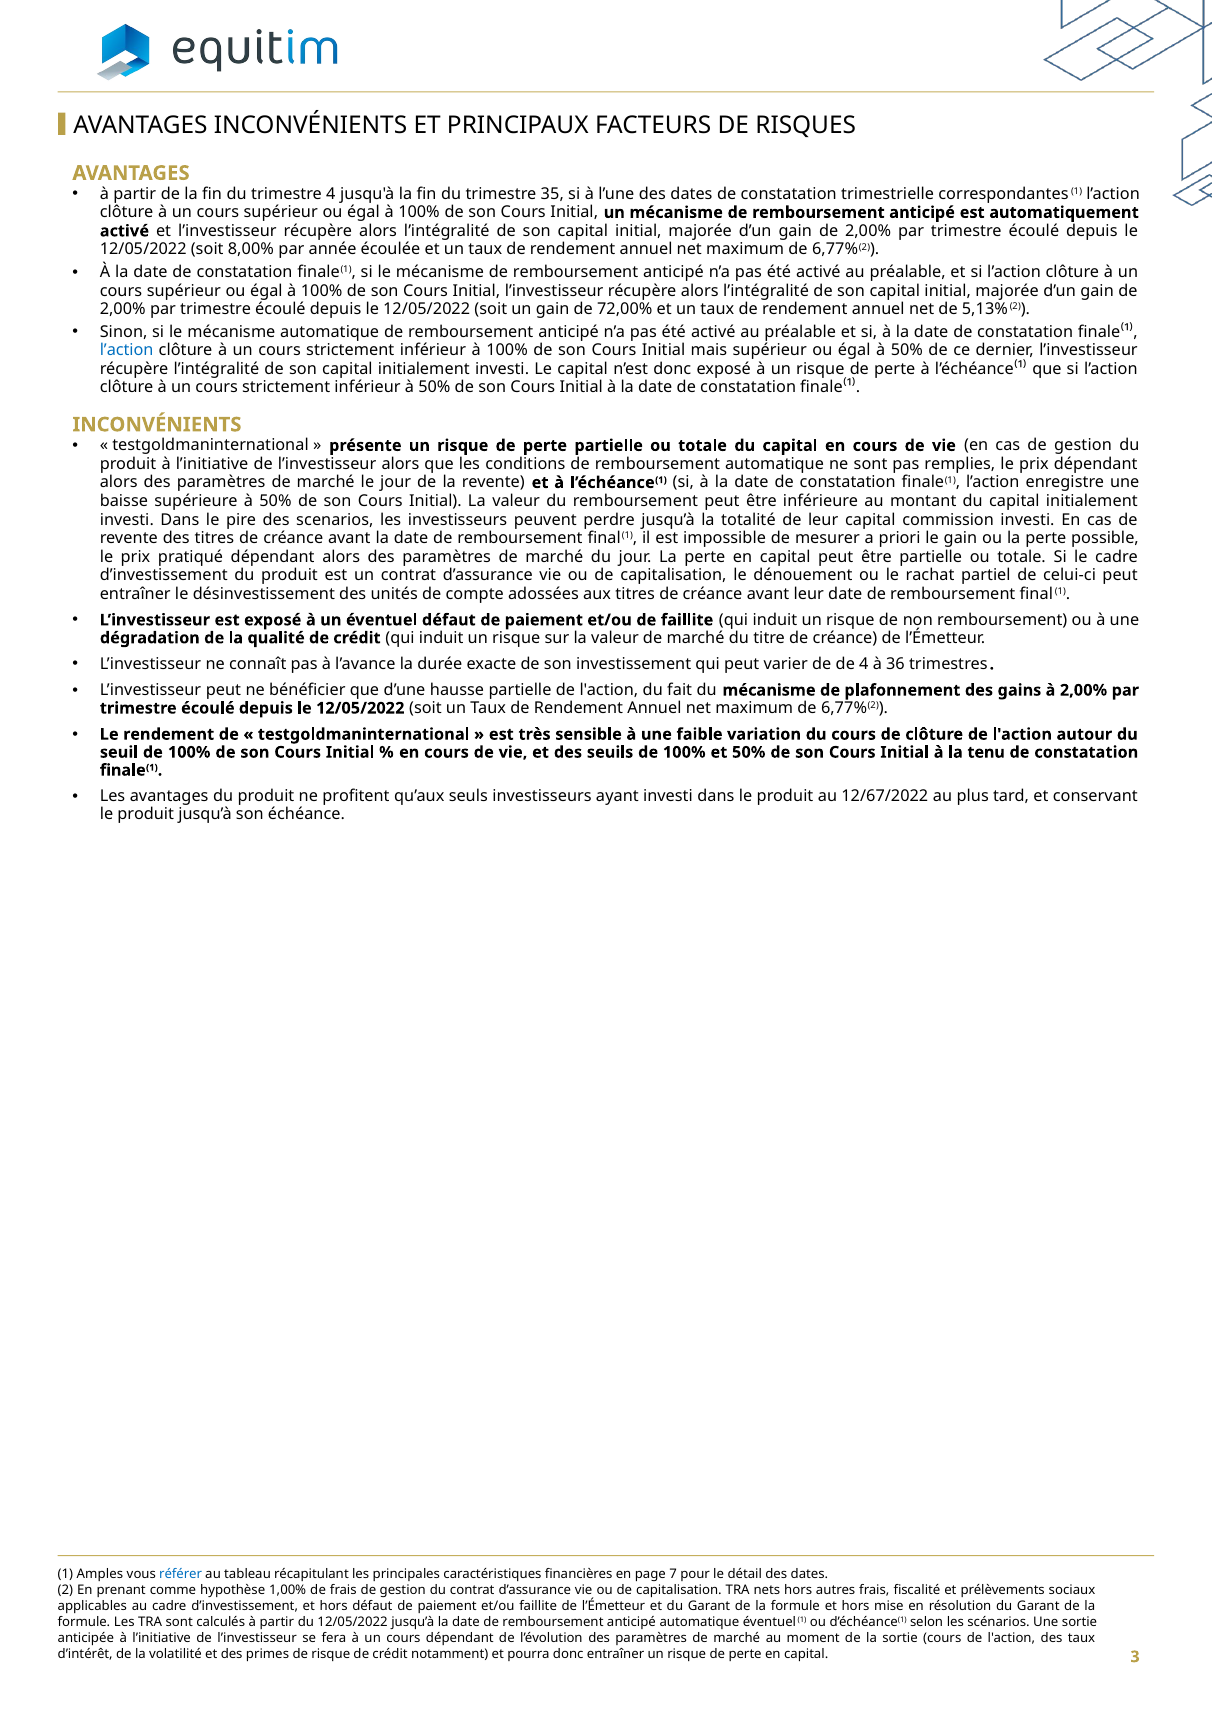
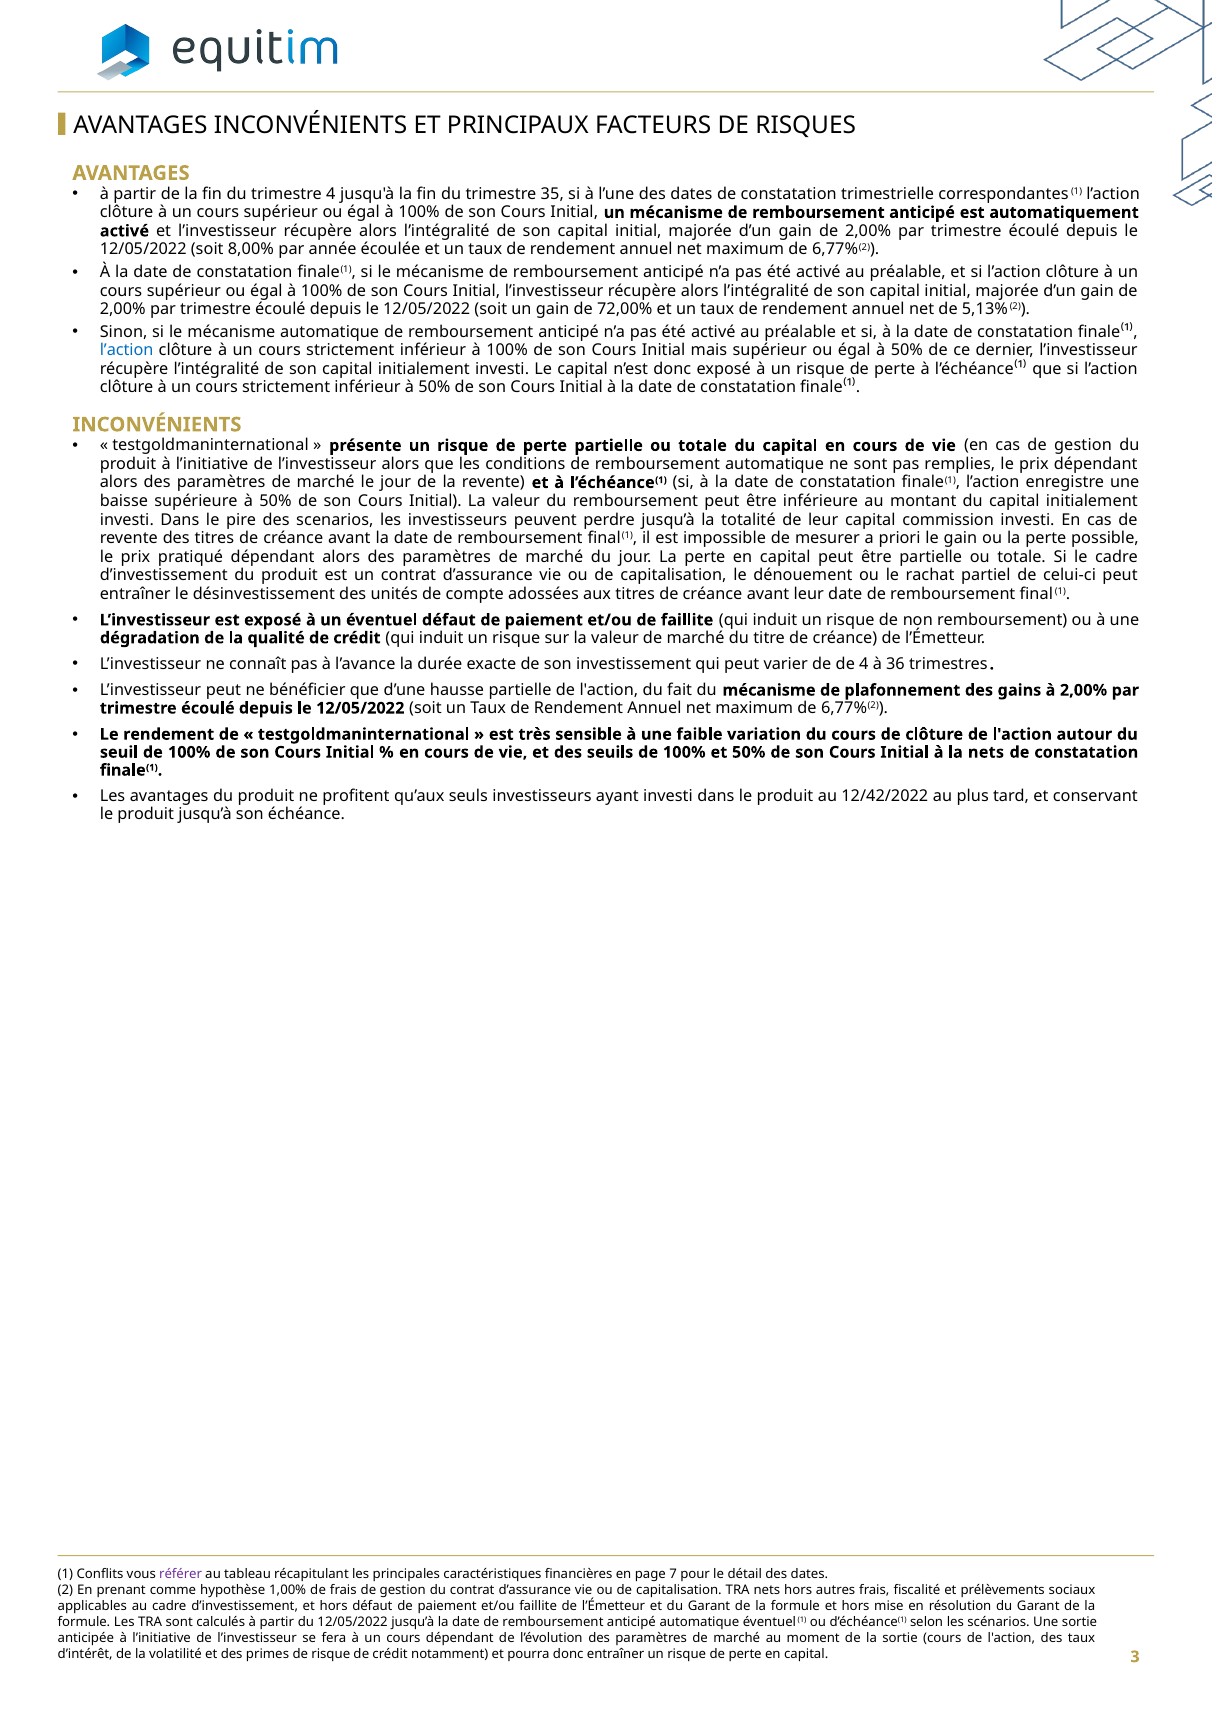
la tenu: tenu -> nets
12/67/2022: 12/67/2022 -> 12/42/2022
Amples: Amples -> Conflits
référer colour: blue -> purple
